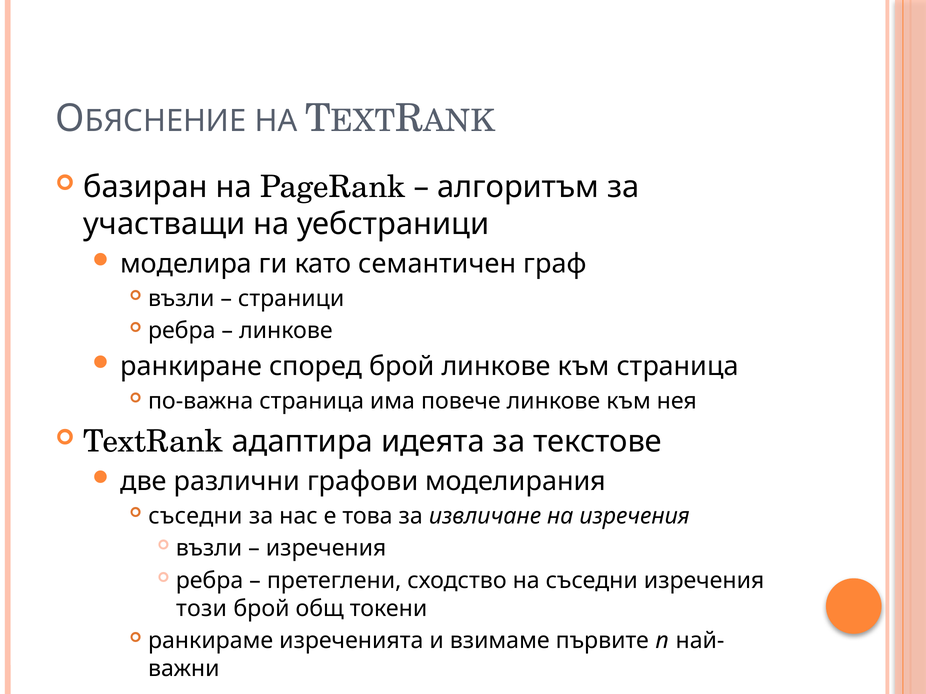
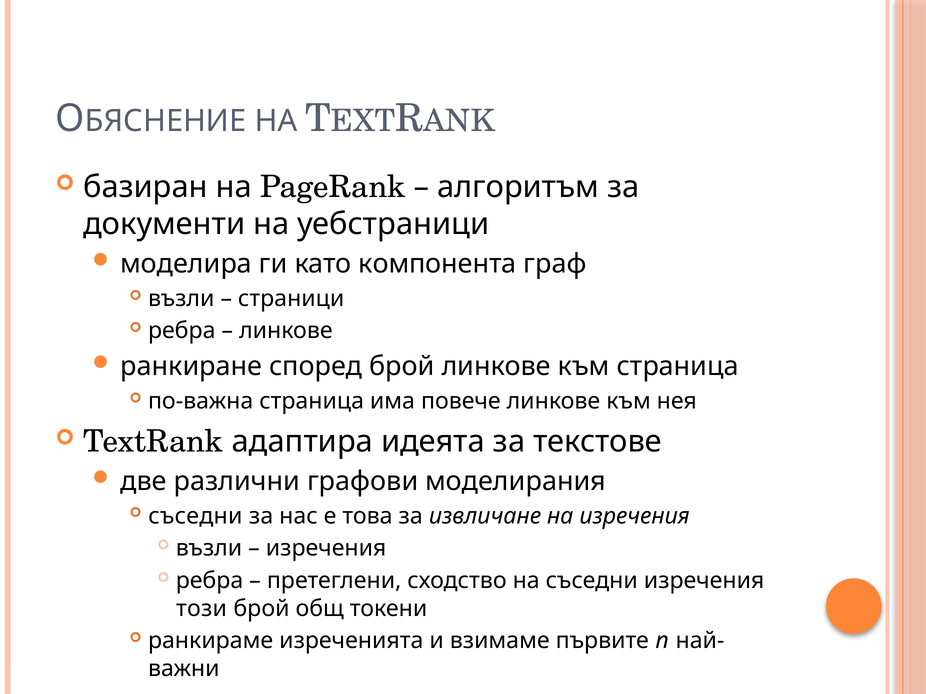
участващи: участващи -> документи
семантичен: семантичен -> компонента
